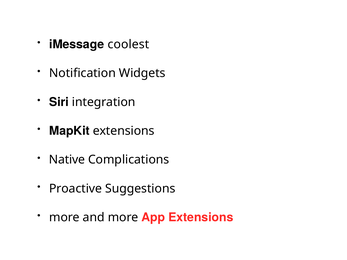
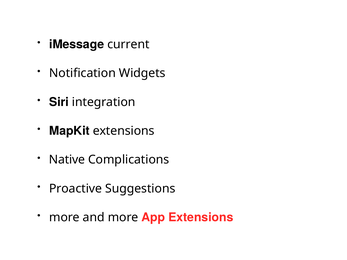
coolest: coolest -> current
